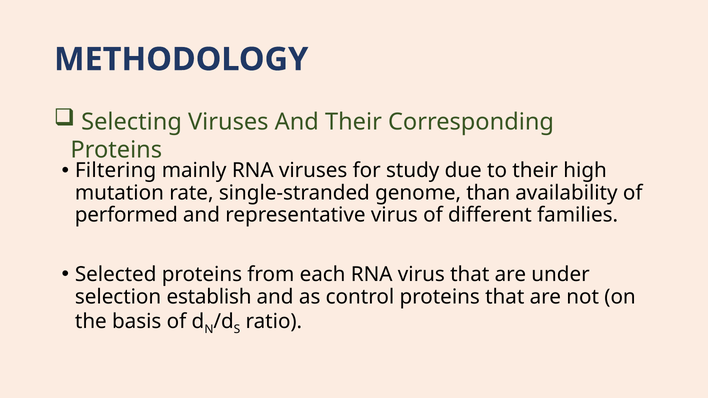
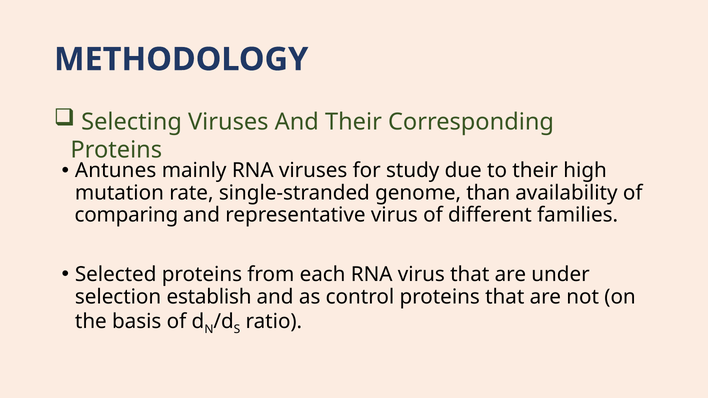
Filtering: Filtering -> Antunes
performed: performed -> comparing
